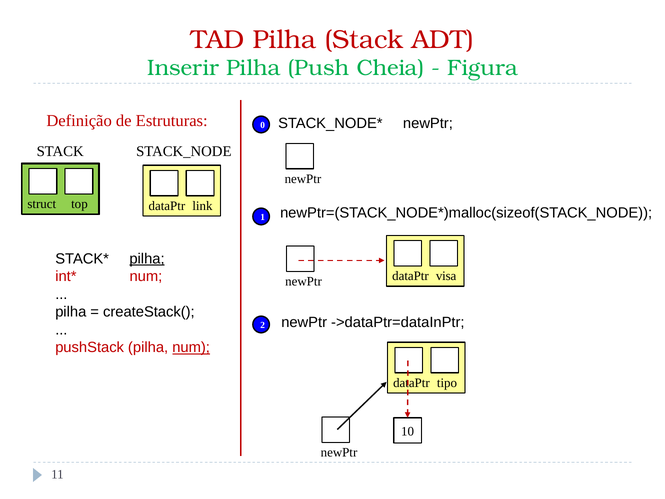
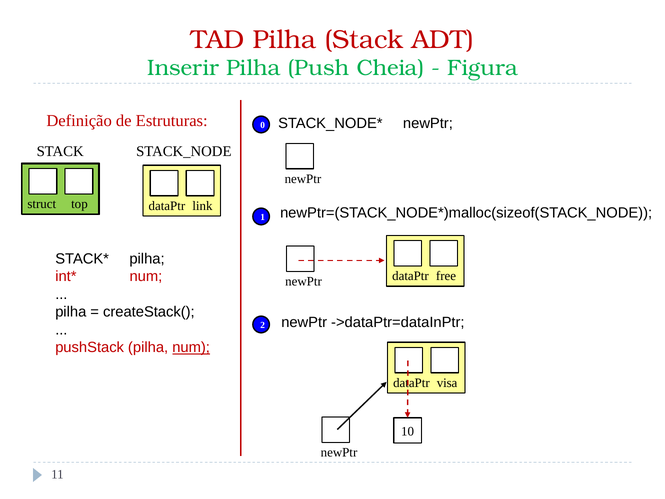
pilha at (147, 259) underline: present -> none
visa: visa -> free
tipo: tipo -> visa
